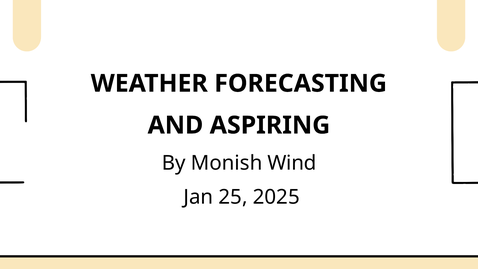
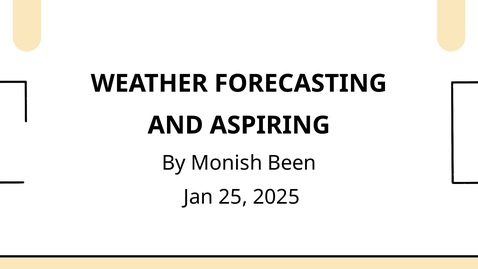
Wind: Wind -> Been
